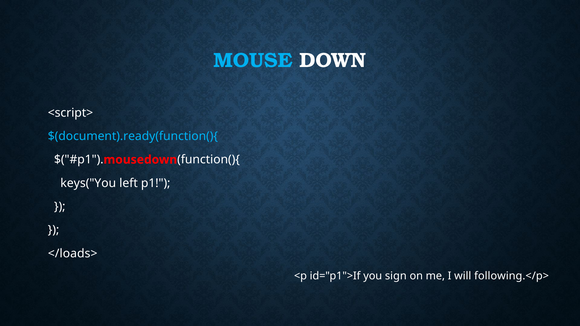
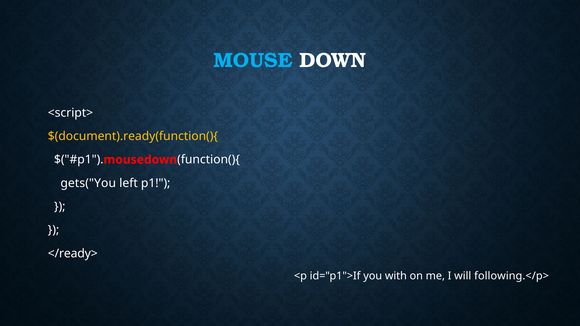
$(document).ready(function(){ colour: light blue -> yellow
keys("You: keys("You -> gets("You
</loads>: </loads> -> </ready>
sign: sign -> with
